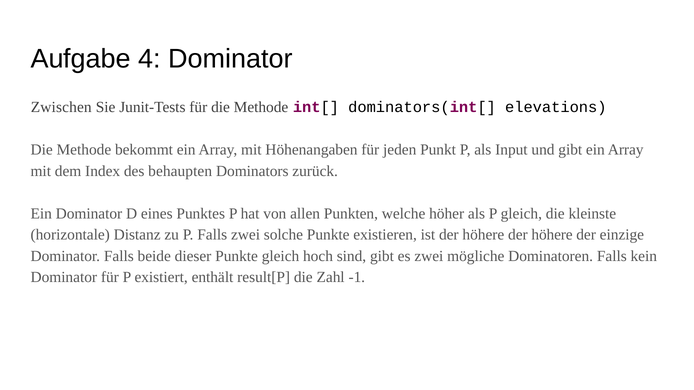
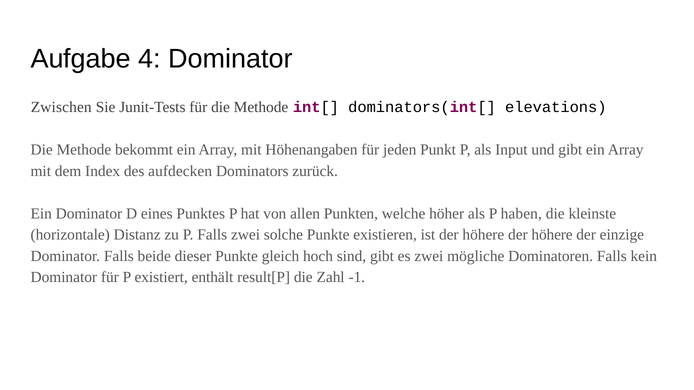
behaupten: behaupten -> aufdecken
P gleich: gleich -> haben
